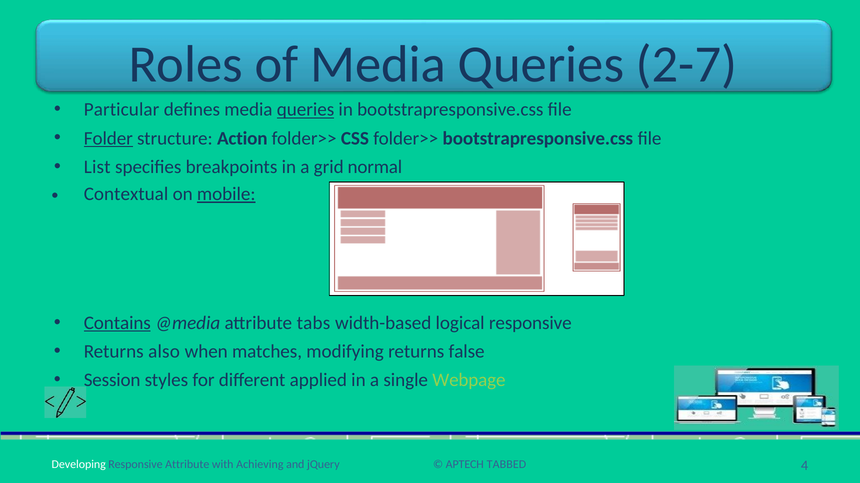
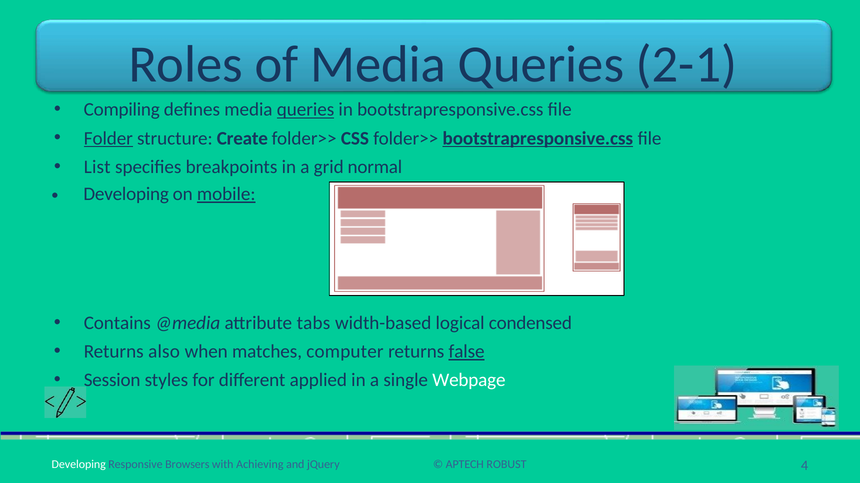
2-7: 2-7 -> 2-1
Particular: Particular -> Compiling
Action: Action -> Create
bootstrapresponsive.css at (538, 138) underline: none -> present
Contextual at (126, 194): Contextual -> Developing
Contains underline: present -> none
logical responsive: responsive -> condensed
modifying: modifying -> computer
false underline: none -> present
Webpage colour: light green -> white
Responsive Attribute: Attribute -> Browsers
TABBED: TABBED -> ROBUST
